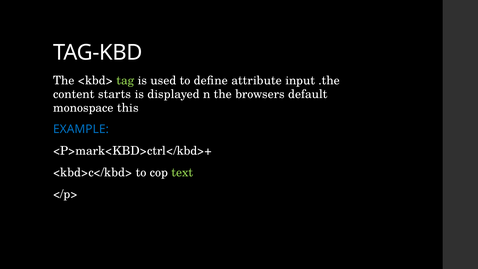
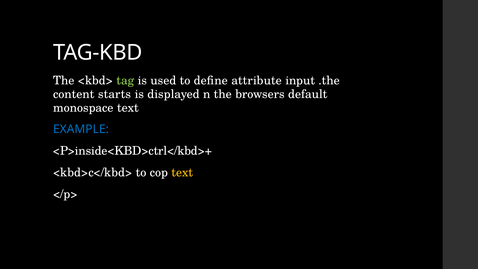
monospace this: this -> text
<P>mark<KBD>ctrl</kbd>+: <P>mark<KBD>ctrl</kbd>+ -> <P>inside<KBD>ctrl</kbd>+
text at (182, 172) colour: light green -> yellow
